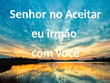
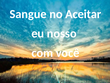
Senhor: Senhor -> Sangue
irmão: irmão -> nosso
